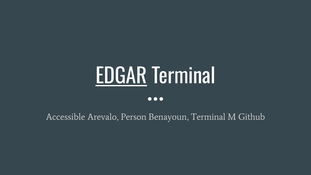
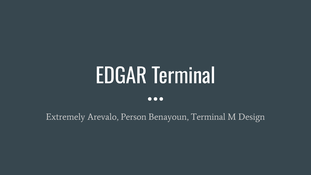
EDGAR underline: present -> none
Accessible: Accessible -> Extremely
Github: Github -> Design
